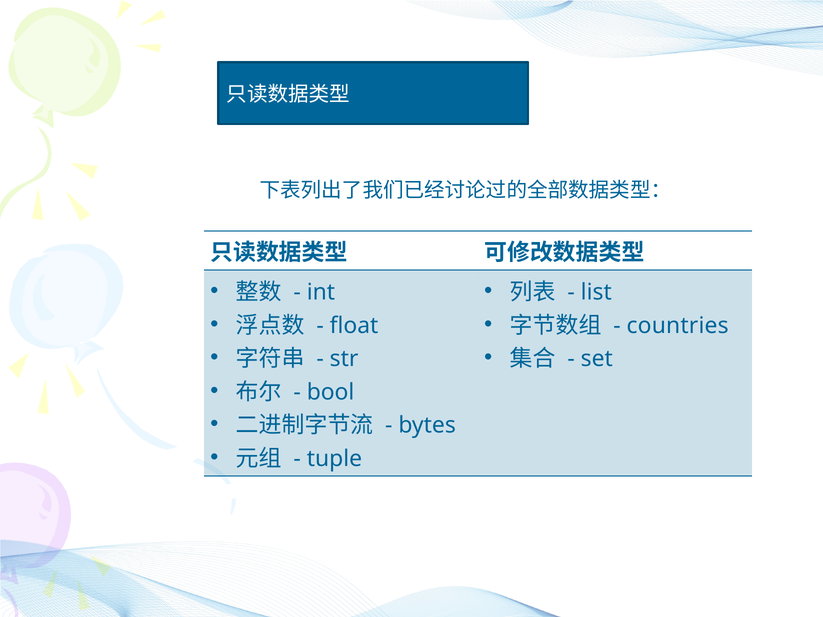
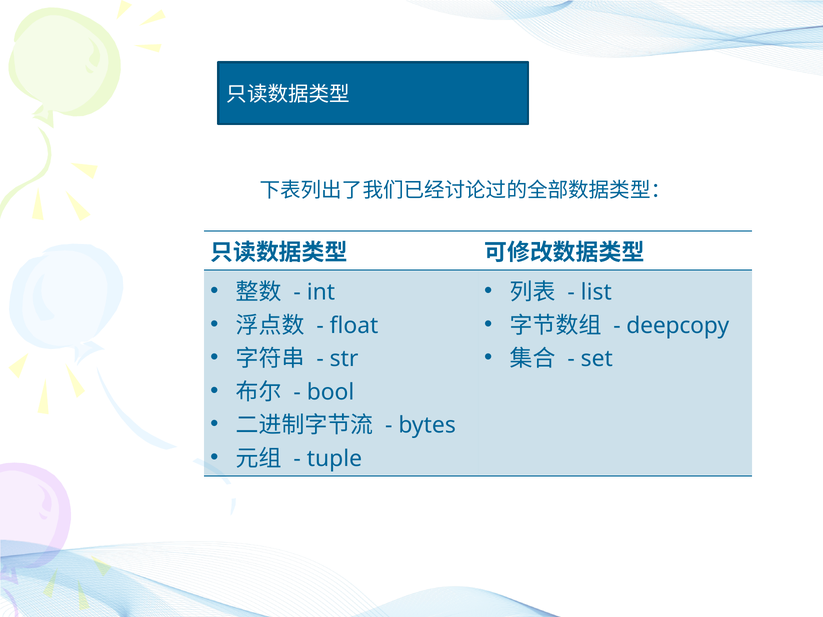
countries: countries -> deepcopy
